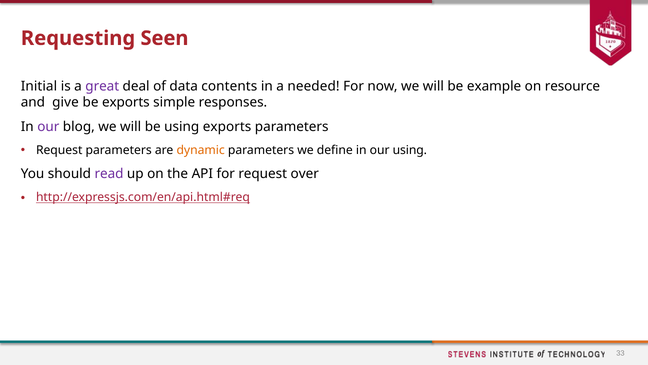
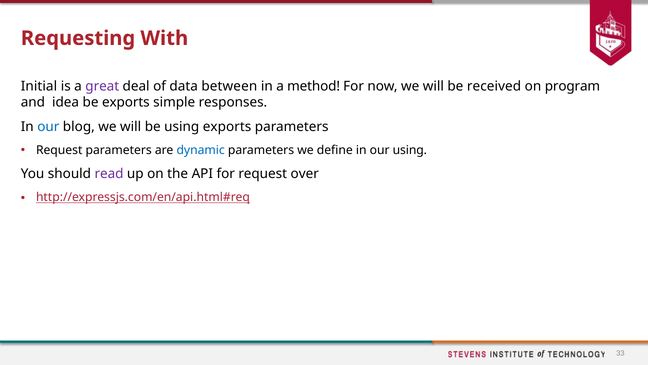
Seen: Seen -> With
contents: contents -> between
needed: needed -> method
example: example -> received
resource: resource -> program
give: give -> idea
our at (48, 127) colour: purple -> blue
dynamic colour: orange -> blue
